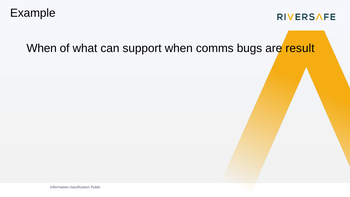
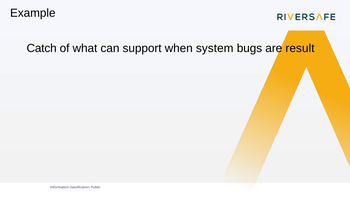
When at (42, 48): When -> Catch
comms: comms -> system
